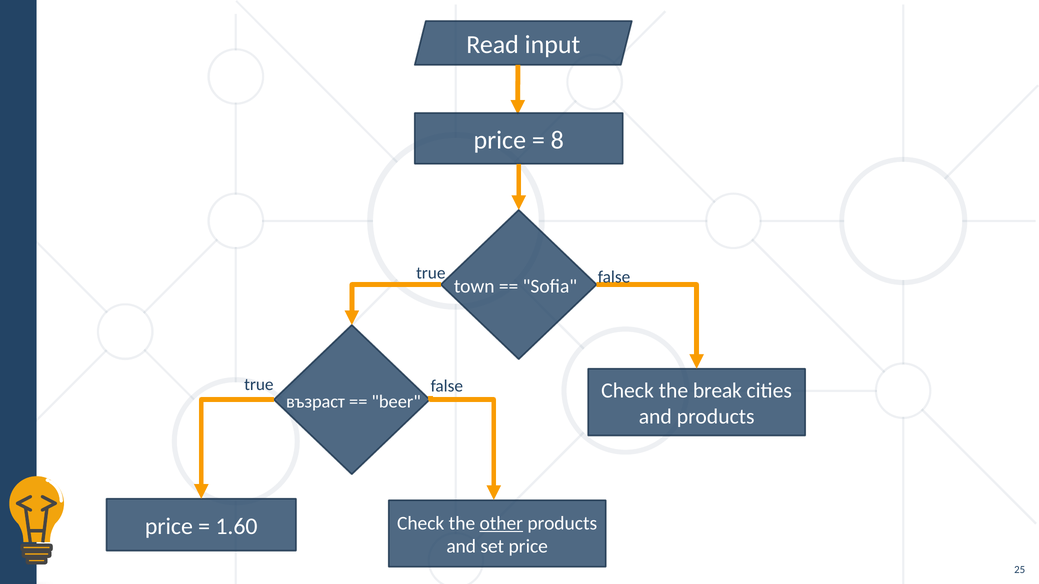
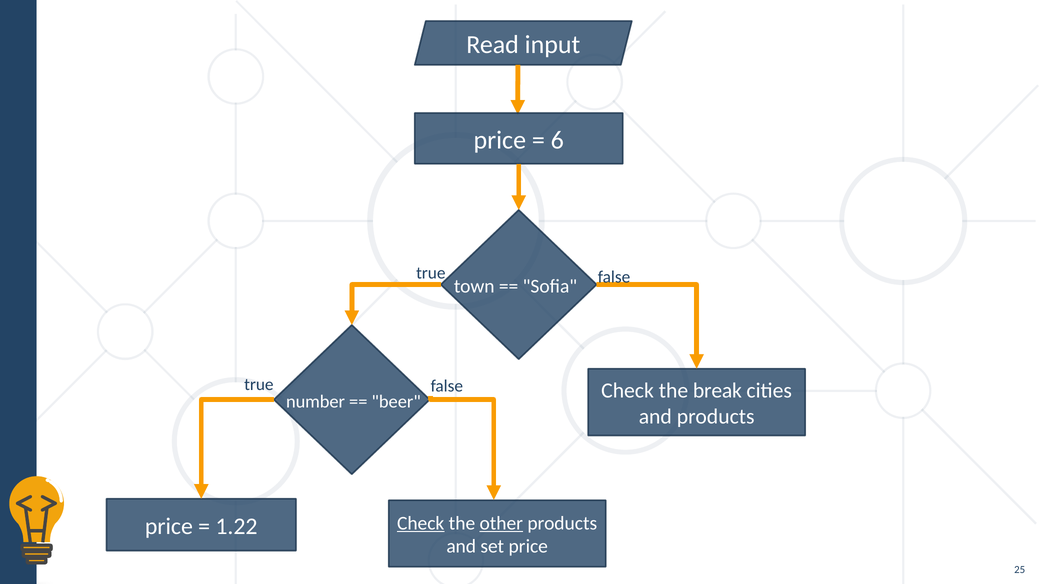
8: 8 -> 6
възраст: възраст -> number
Check at (421, 524) underline: none -> present
1.60: 1.60 -> 1.22
